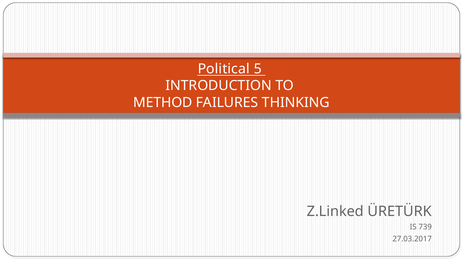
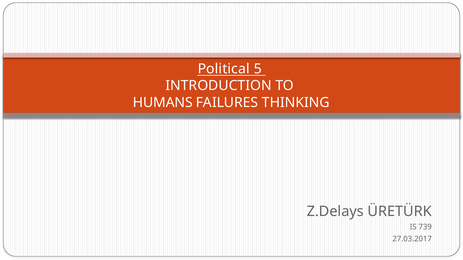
METHOD: METHOD -> HUMANS
Z.Linked: Z.Linked -> Z.Delays
